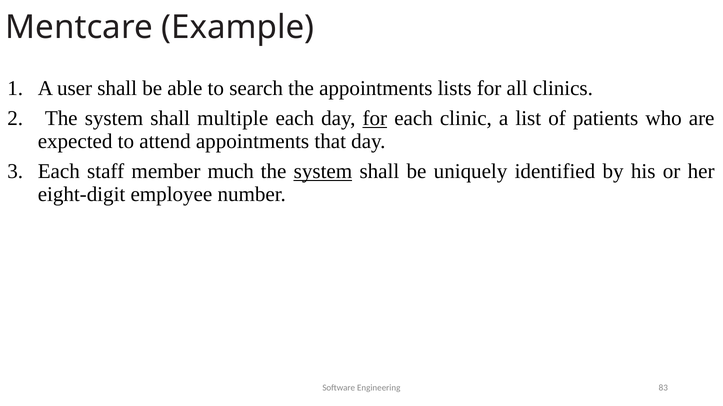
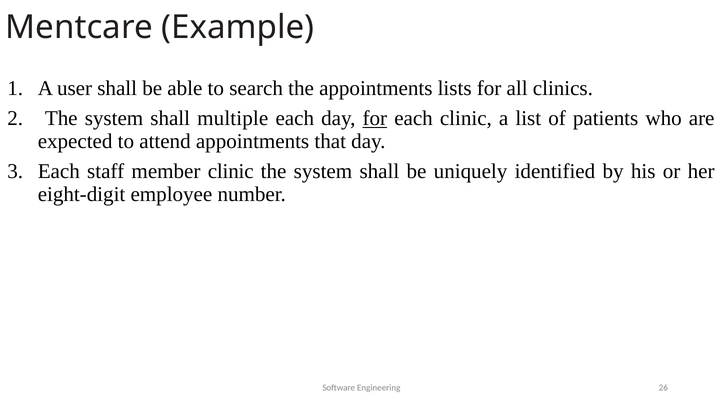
member much: much -> clinic
system at (323, 172) underline: present -> none
83: 83 -> 26
